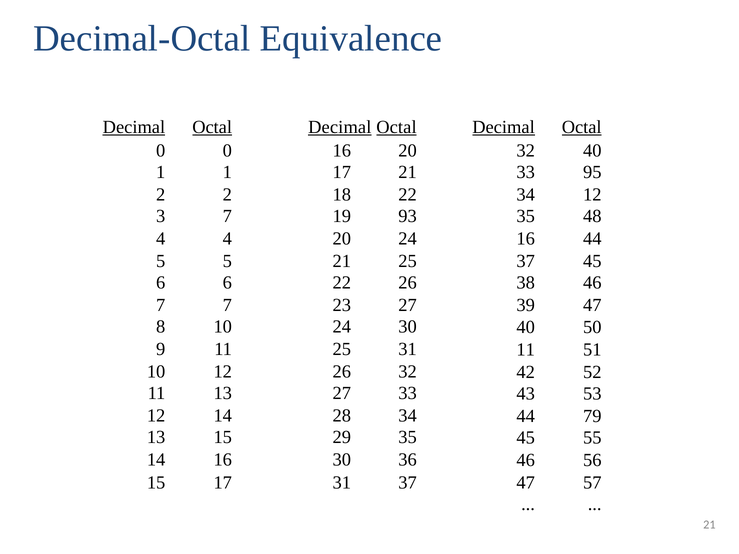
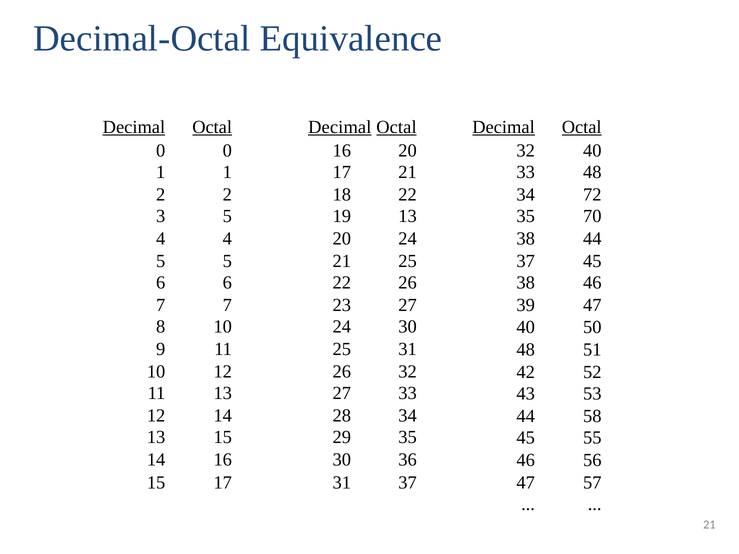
33 95: 95 -> 48
34 12: 12 -> 72
3 7: 7 -> 5
19 93: 93 -> 13
48: 48 -> 70
24 16: 16 -> 38
31 11: 11 -> 48
79: 79 -> 58
